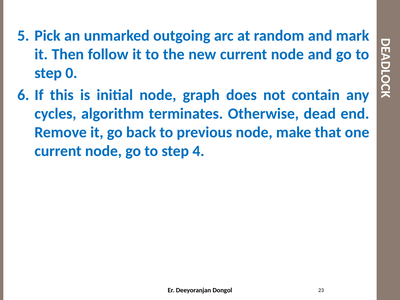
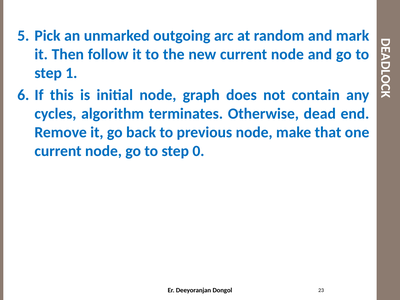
0: 0 -> 1
4: 4 -> 0
